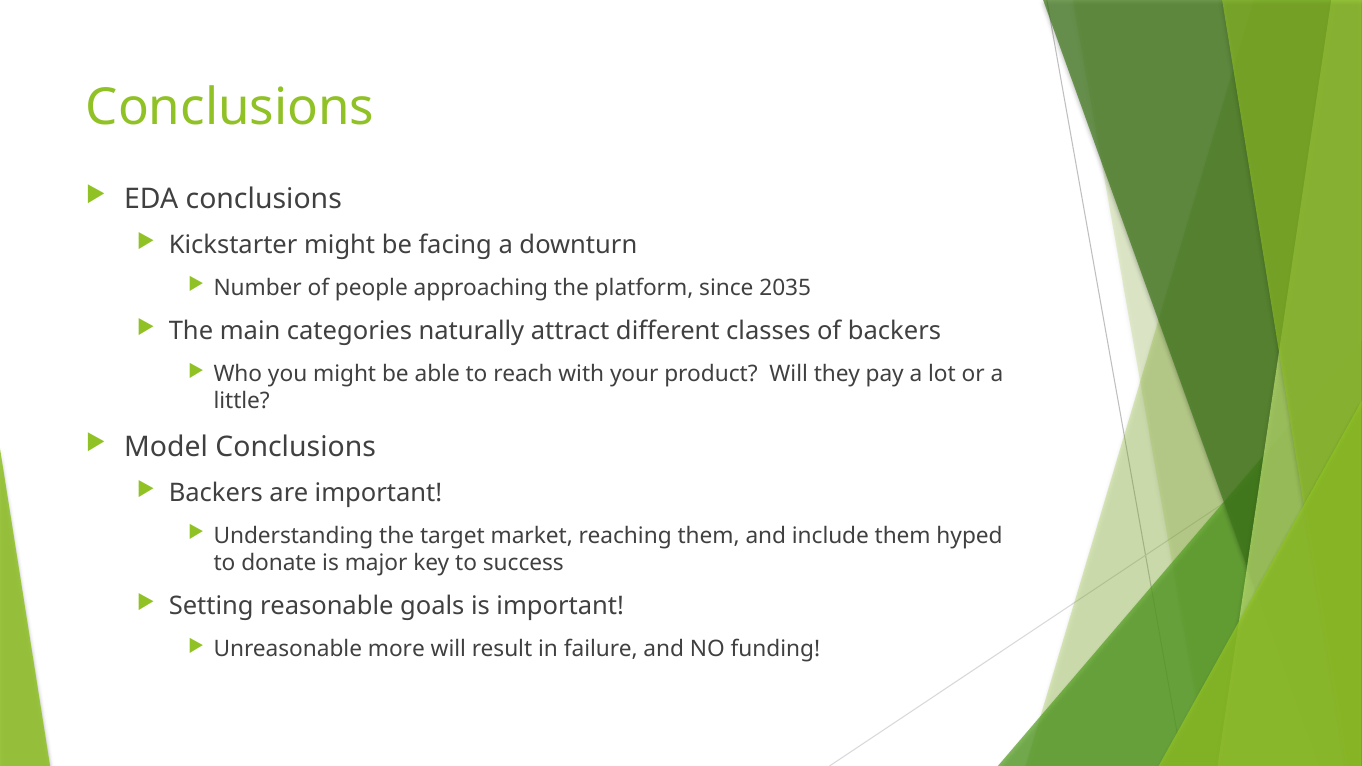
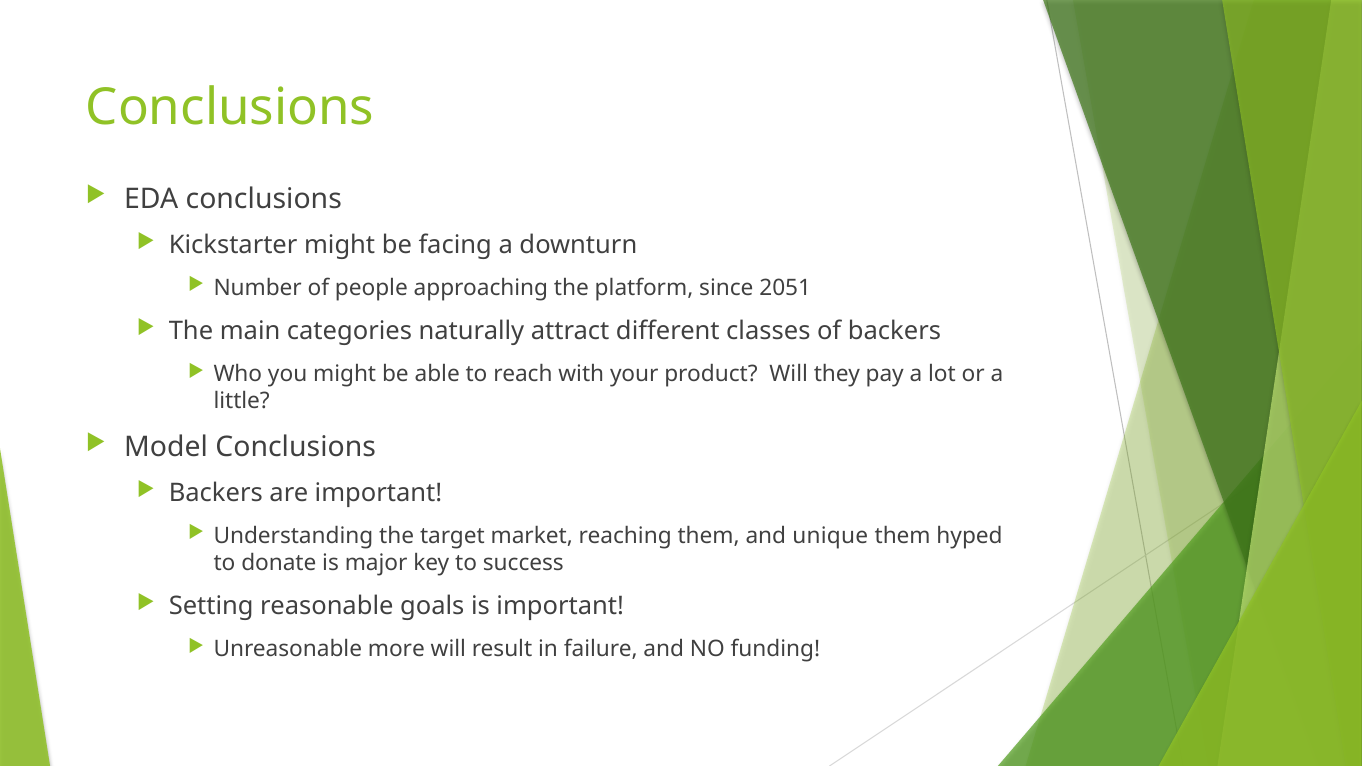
2035: 2035 -> 2051
include: include -> unique
